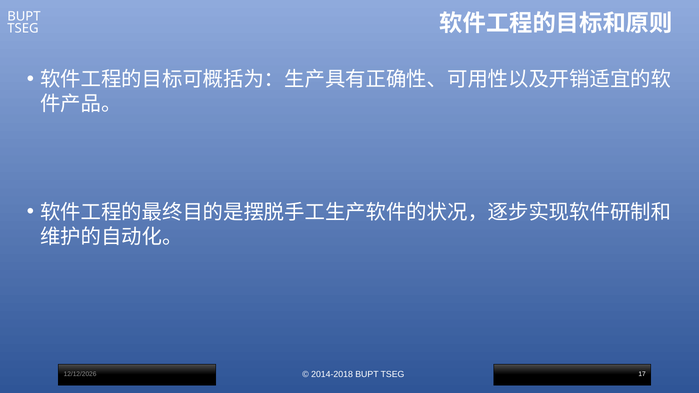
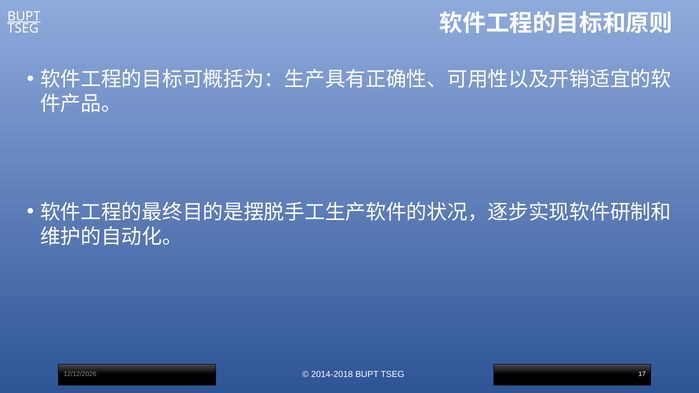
BUPT at (24, 16) underline: none -> present
